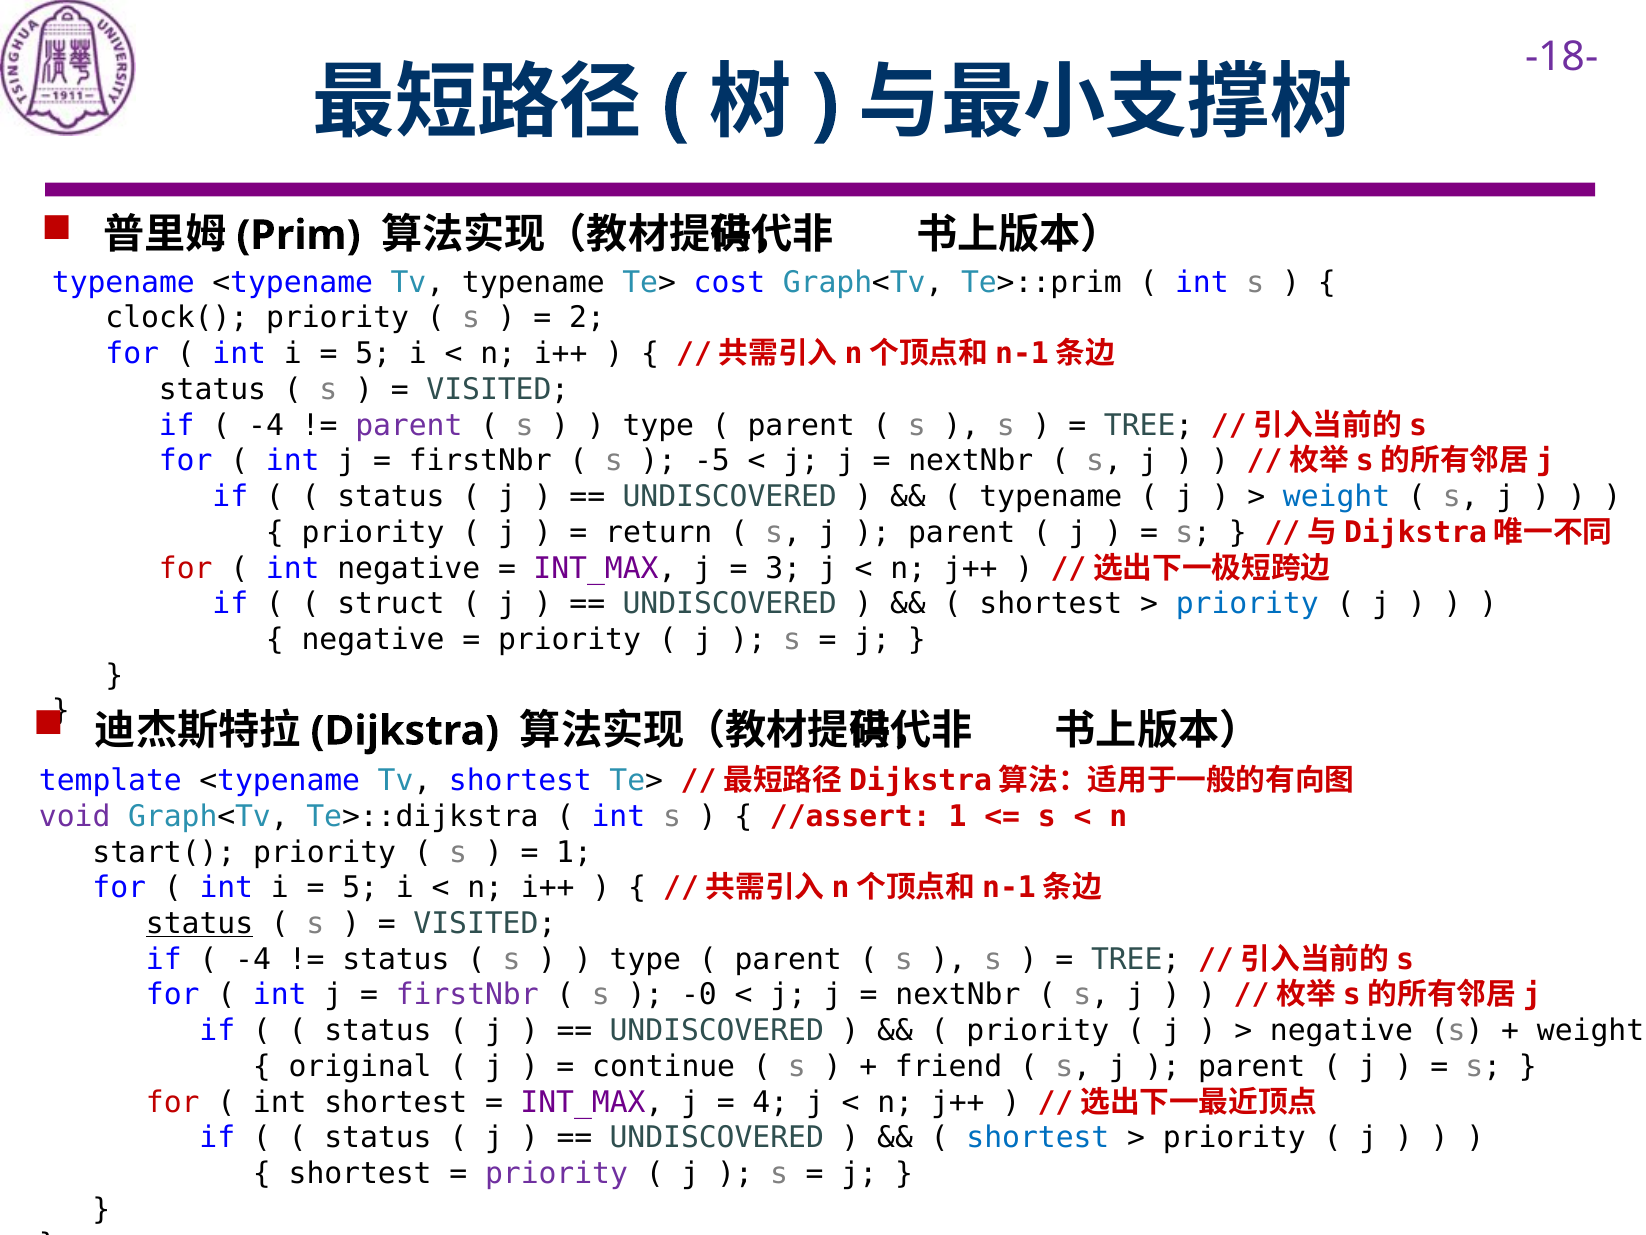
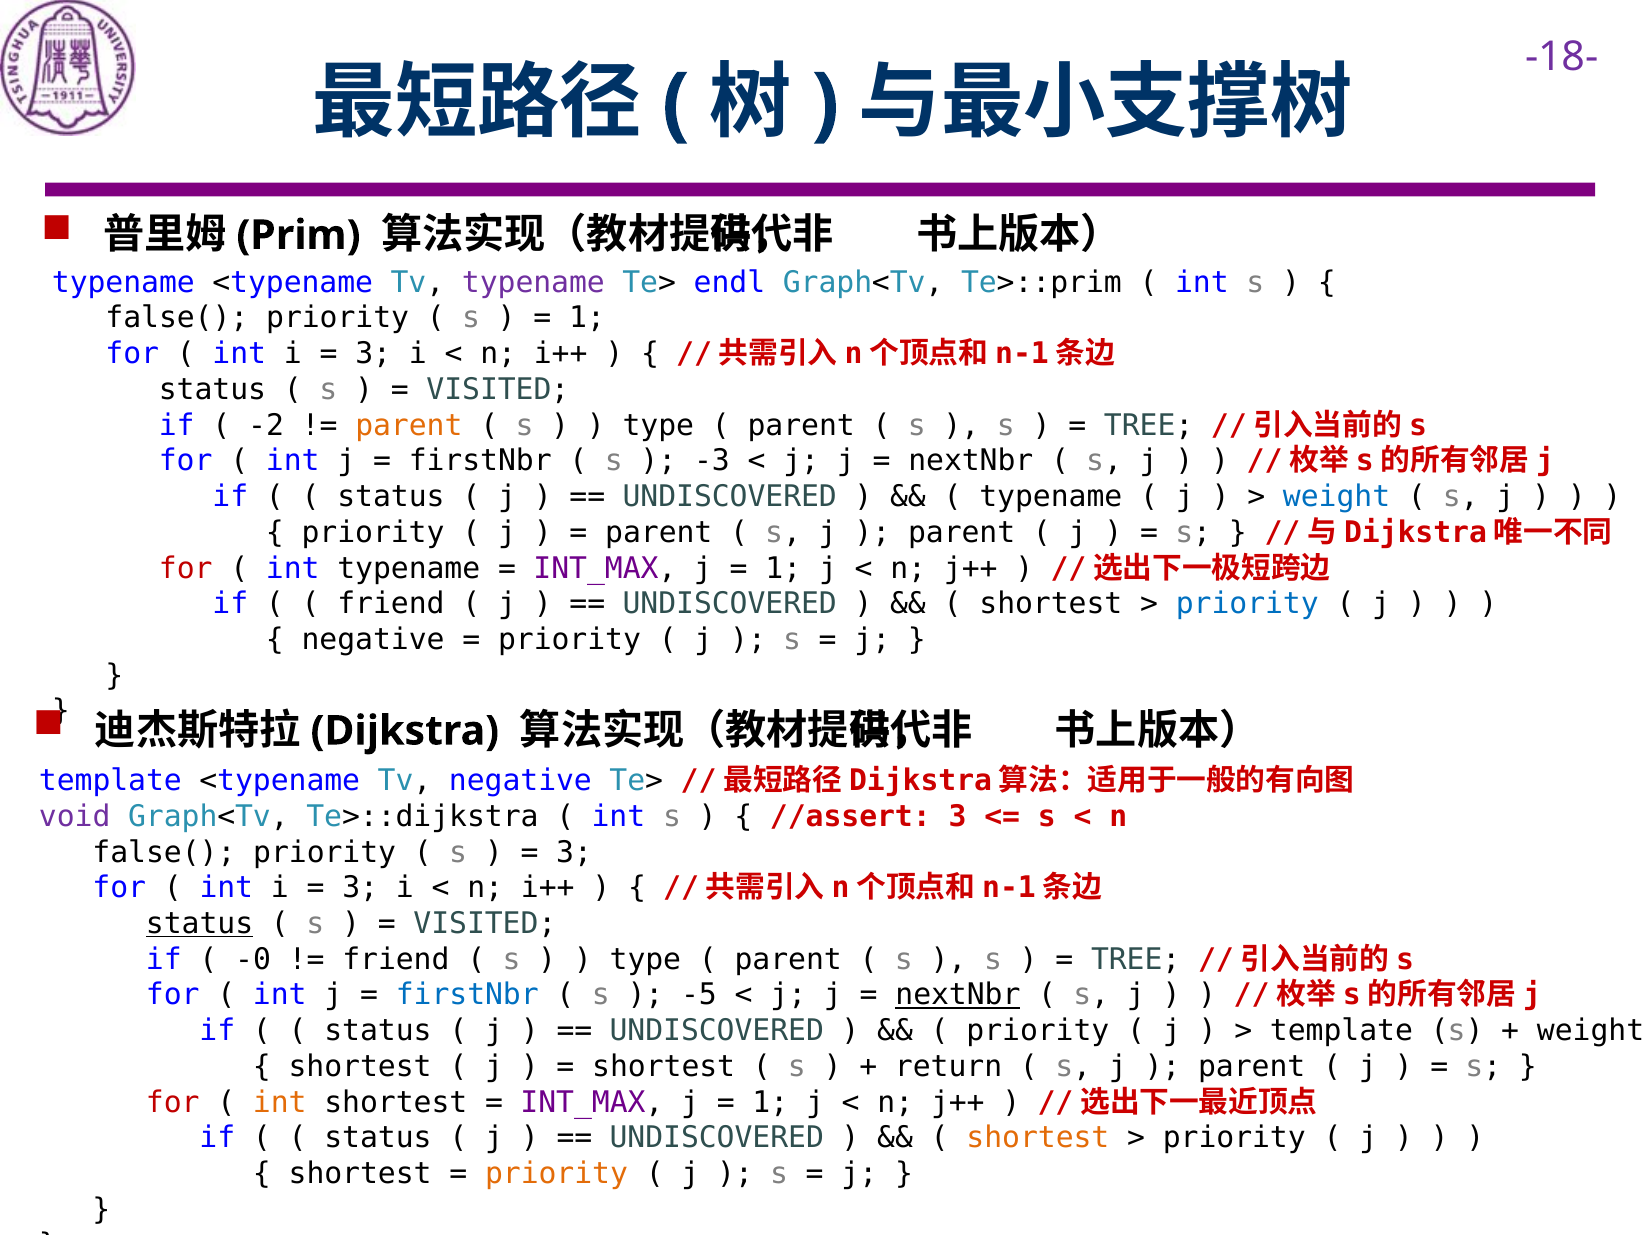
typename at (533, 282) colour: black -> purple
cost: cost -> endl
clock( at (177, 318): clock( -> false(
2 at (587, 318): 2 -> 1
5 at (373, 354): 5 -> 3
-4 at (266, 425): -4 -> -2
parent at (409, 425) colour: purple -> orange
-5: -5 -> -3
return at (659, 532): return -> parent
int negative: negative -> typename
3 at (783, 568): 3 -> 1
struct at (391, 604): struct -> friend
Tv shortest: shortest -> negative
//assert 1: 1 -> 3
start( at (164, 852): start( -> false(
1 at (574, 852): 1 -> 3
5 at (360, 888): 5 -> 3
-4 at (253, 959): -4 -> -0
status at (396, 959): status -> friend
firstNbr at (467, 995) colour: purple -> blue
-0: -0 -> -5
nextNbr at (958, 995) underline: none -> present
negative at (1341, 1030): negative -> template
original at (360, 1066): original -> shortest
continue at (664, 1066): continue -> shortest
friend: friend -> return
int at (280, 1102) colour: black -> orange
4 at (770, 1102): 4 -> 1
shortest at (1038, 1138) colour: blue -> orange
priority at (557, 1173) colour: purple -> orange
